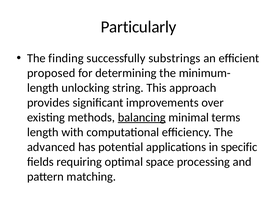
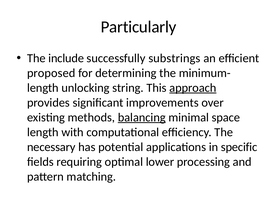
finding: finding -> include
approach underline: none -> present
terms: terms -> space
advanced: advanced -> necessary
space: space -> lower
